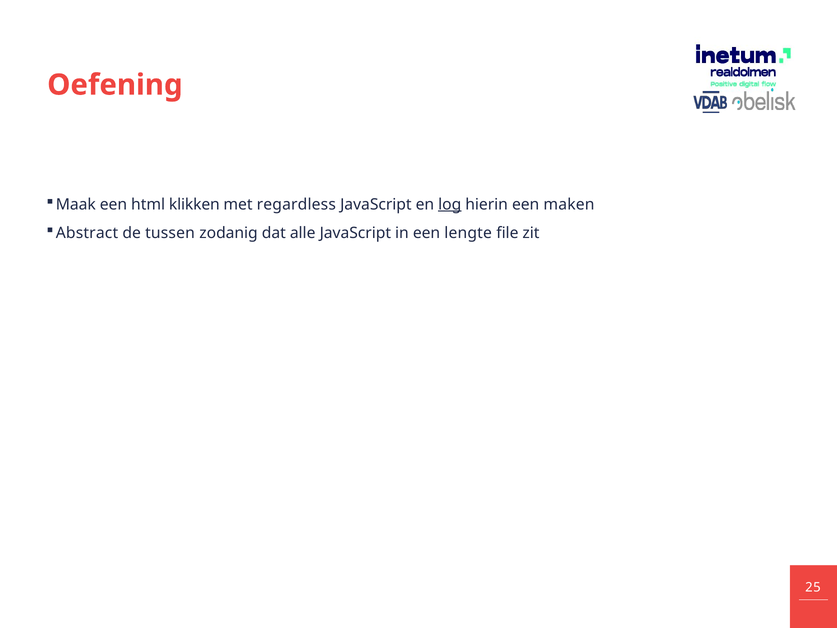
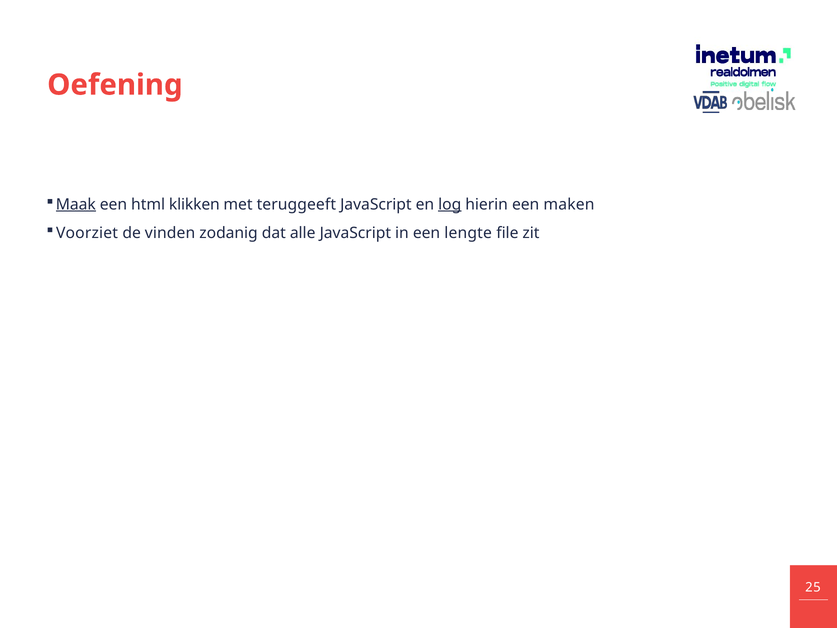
Maak underline: none -> present
regardless: regardless -> teruggeeft
Abstract: Abstract -> Voorziet
tussen: tussen -> vinden
